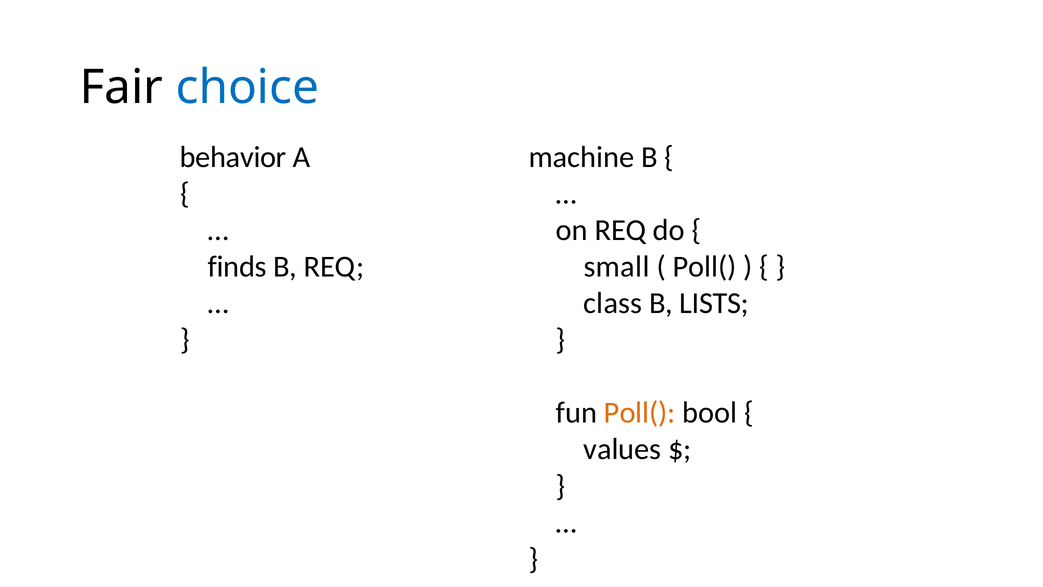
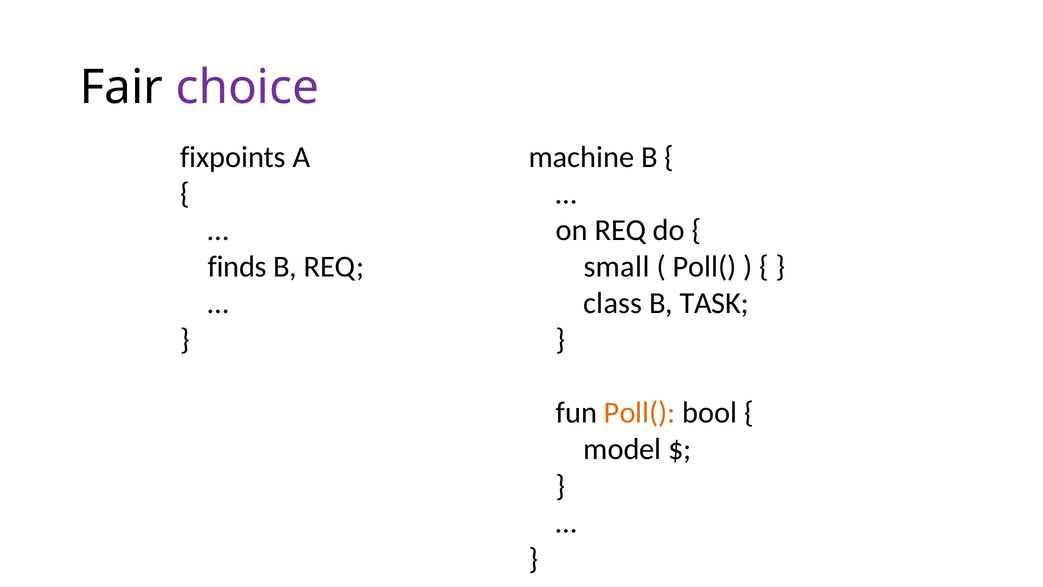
choice colour: blue -> purple
behavior: behavior -> fixpoints
LISTS: LISTS -> TASK
values: values -> model
